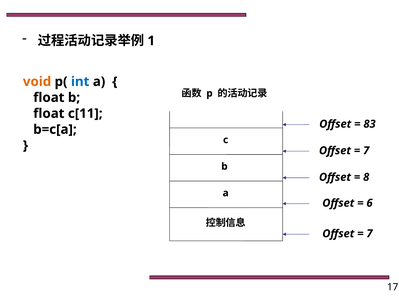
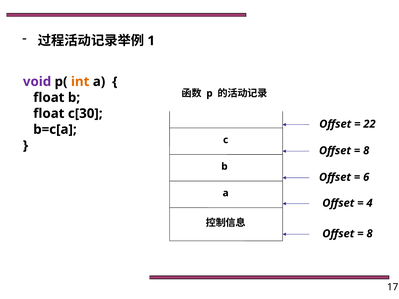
void colour: orange -> purple
int colour: blue -> orange
c[11: c[11 -> c[30
83: 83 -> 22
7 at (366, 151): 7 -> 8
8: 8 -> 6
6: 6 -> 4
7 at (370, 234): 7 -> 8
